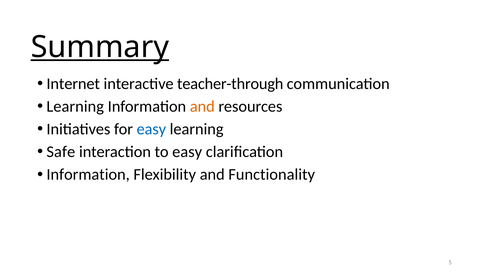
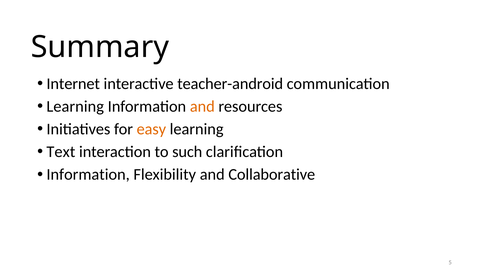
Summary underline: present -> none
teacher-through: teacher-through -> teacher-android
easy at (151, 129) colour: blue -> orange
Safe: Safe -> Text
to easy: easy -> such
Functionality: Functionality -> Collaborative
